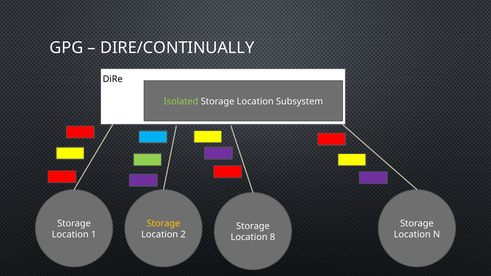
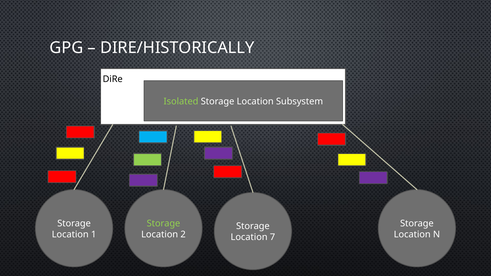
DIRE/CONTINUALLY: DIRE/CONTINUALLY -> DIRE/HISTORICALLY
Storage at (163, 223) colour: yellow -> light green
8: 8 -> 7
